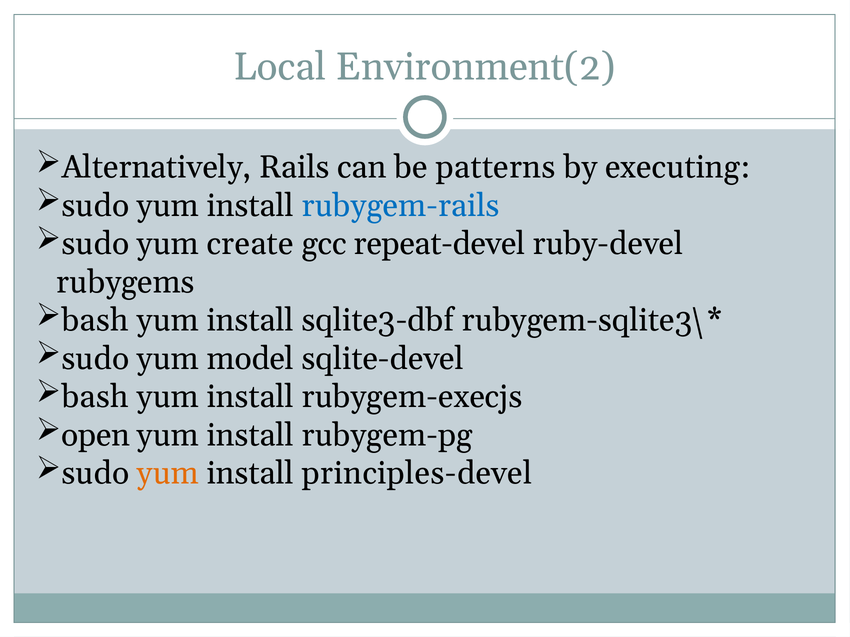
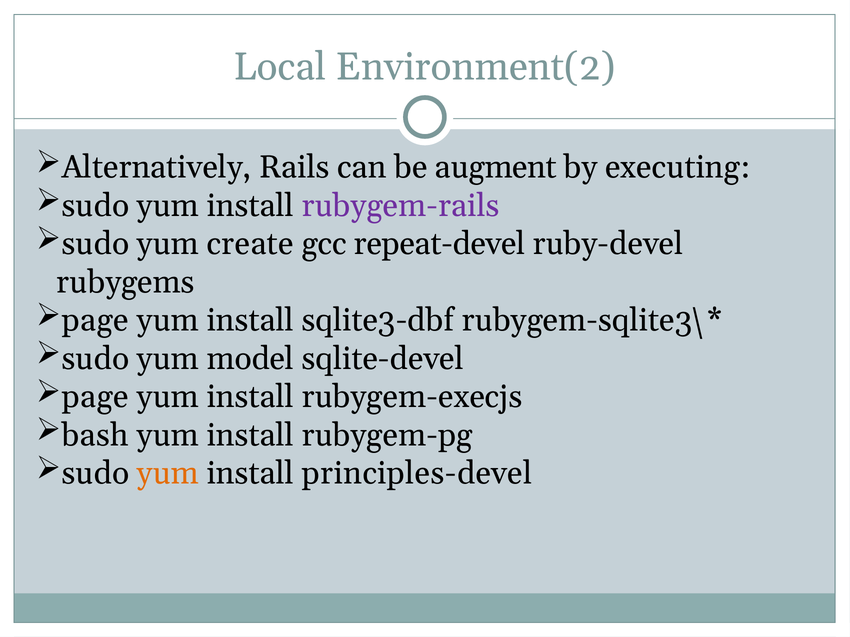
patterns: patterns -> augment
rubygem-rails colour: blue -> purple
bash at (95, 321): bash -> page
bash at (95, 397): bash -> page
open: open -> bash
